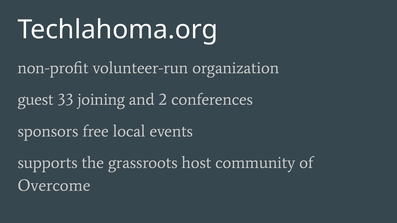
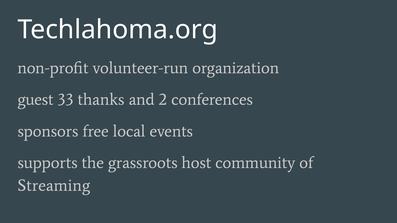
joining: joining -> thanks
Overcome: Overcome -> Streaming
